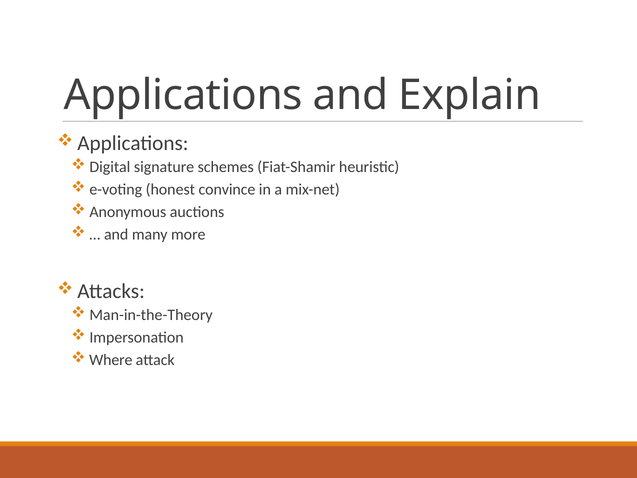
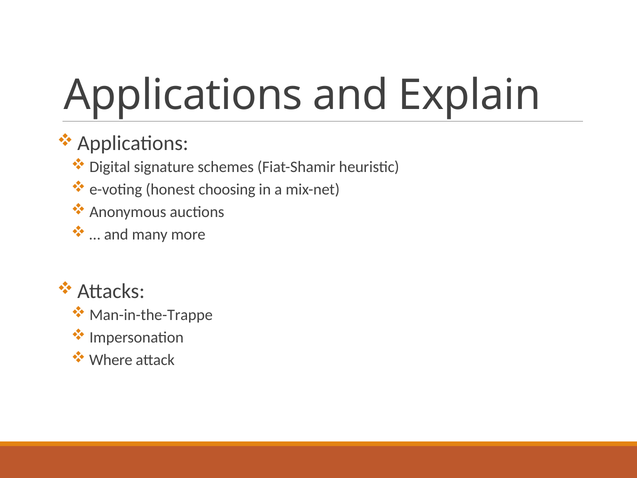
convince: convince -> choosing
Man-in-the-Theory: Man-in-the-Theory -> Man-in-the-Trappe
